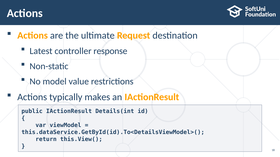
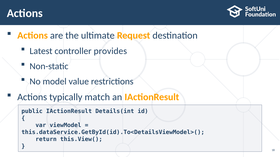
response: response -> provides
makes: makes -> match
